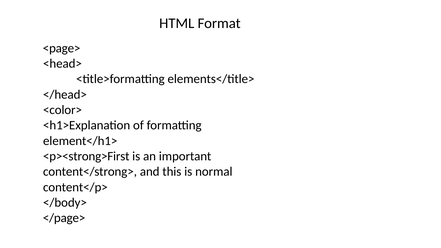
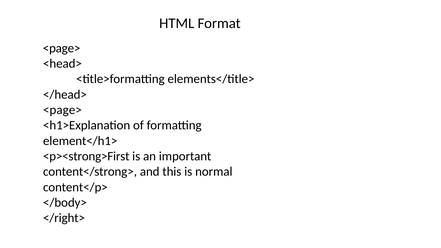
<color> at (63, 110): <color> -> <page>
</page>: </page> -> </right>
